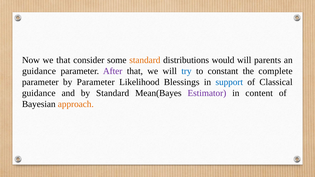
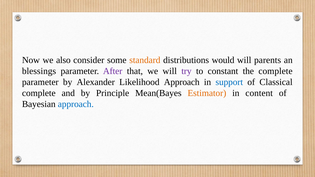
we that: that -> also
guidance at (39, 71): guidance -> blessings
try colour: blue -> purple
by Parameter: Parameter -> Alexander
Likelihood Blessings: Blessings -> Approach
guidance at (39, 93): guidance -> complete
by Standard: Standard -> Principle
Estimator colour: purple -> orange
approach at (76, 104) colour: orange -> blue
